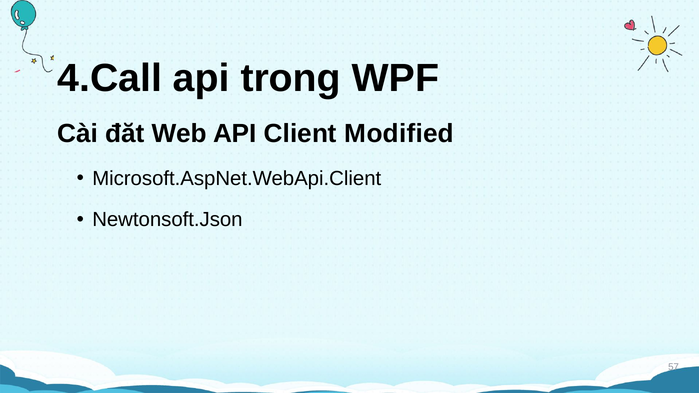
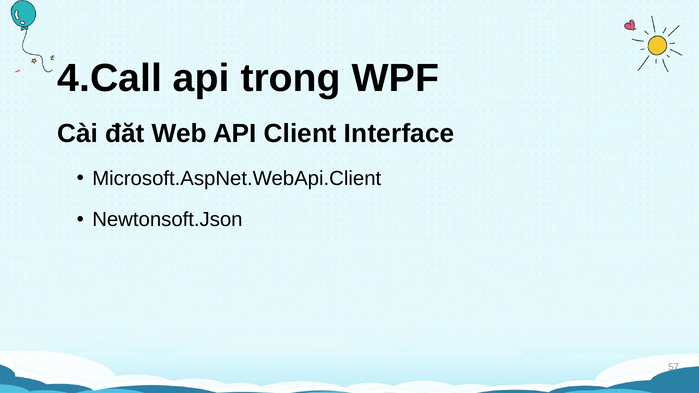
Modified: Modified -> Interface
